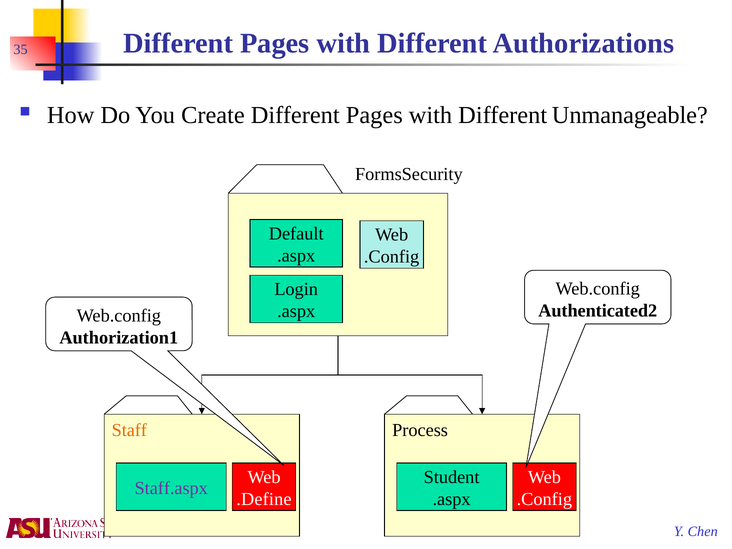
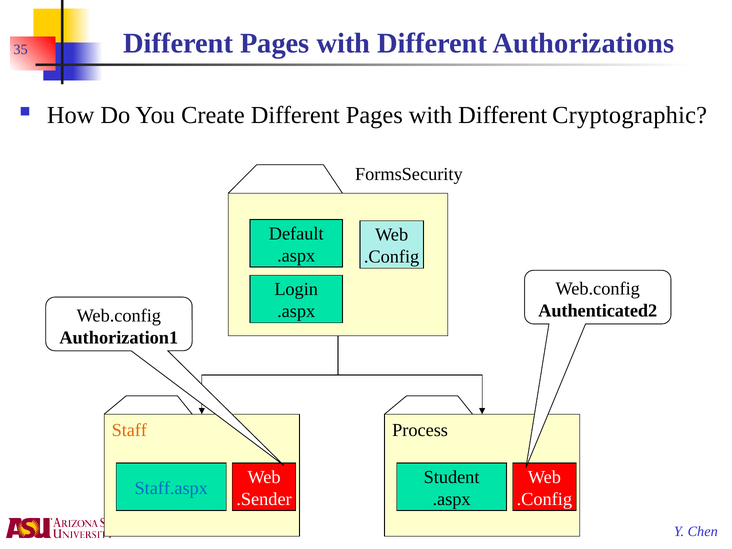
Unmanageable: Unmanageable -> Cryptographic
Staff.aspx colour: purple -> blue
.Define: .Define -> .Sender
